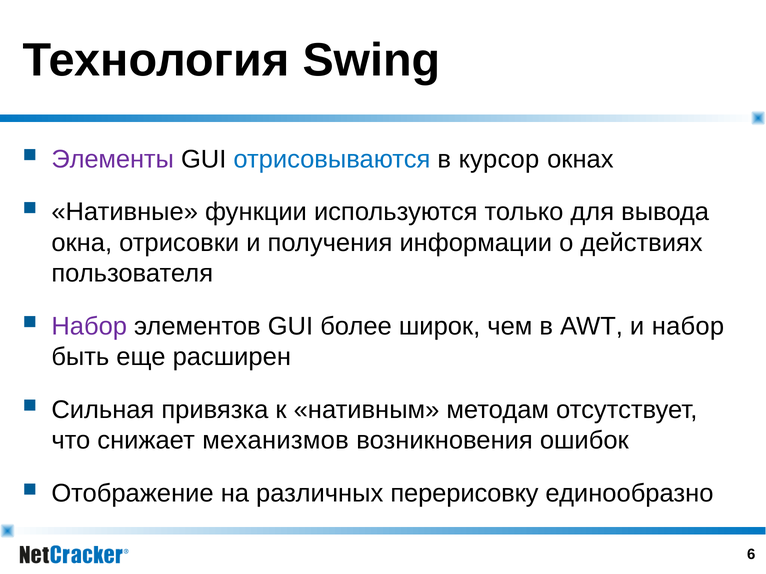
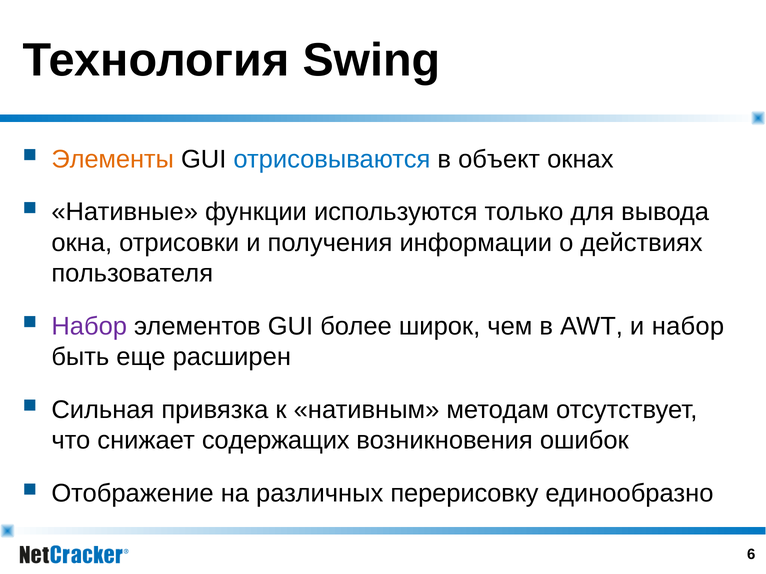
Элементы colour: purple -> orange
курсор: курсор -> объект
механизмов: механизмов -> содержащих
